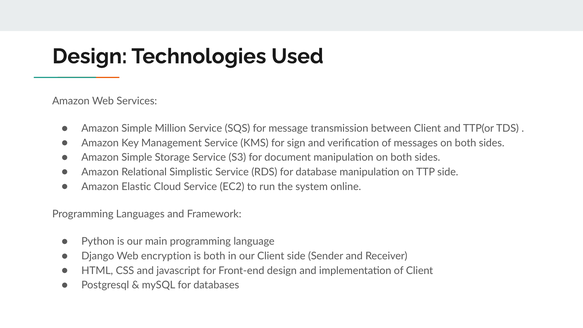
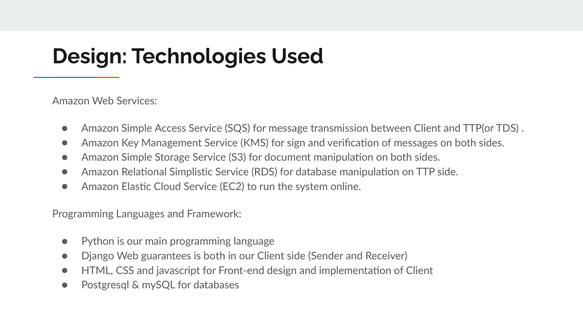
Million: Million -> Access
encryption: encryption -> guarantees
